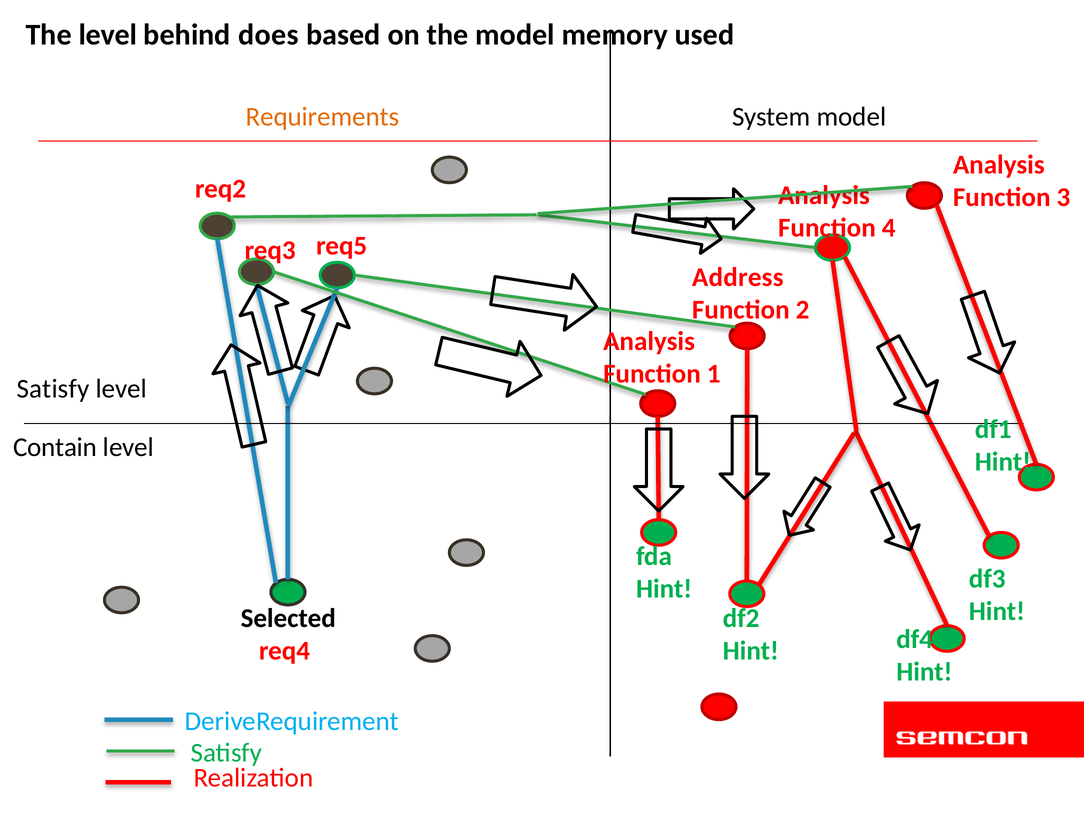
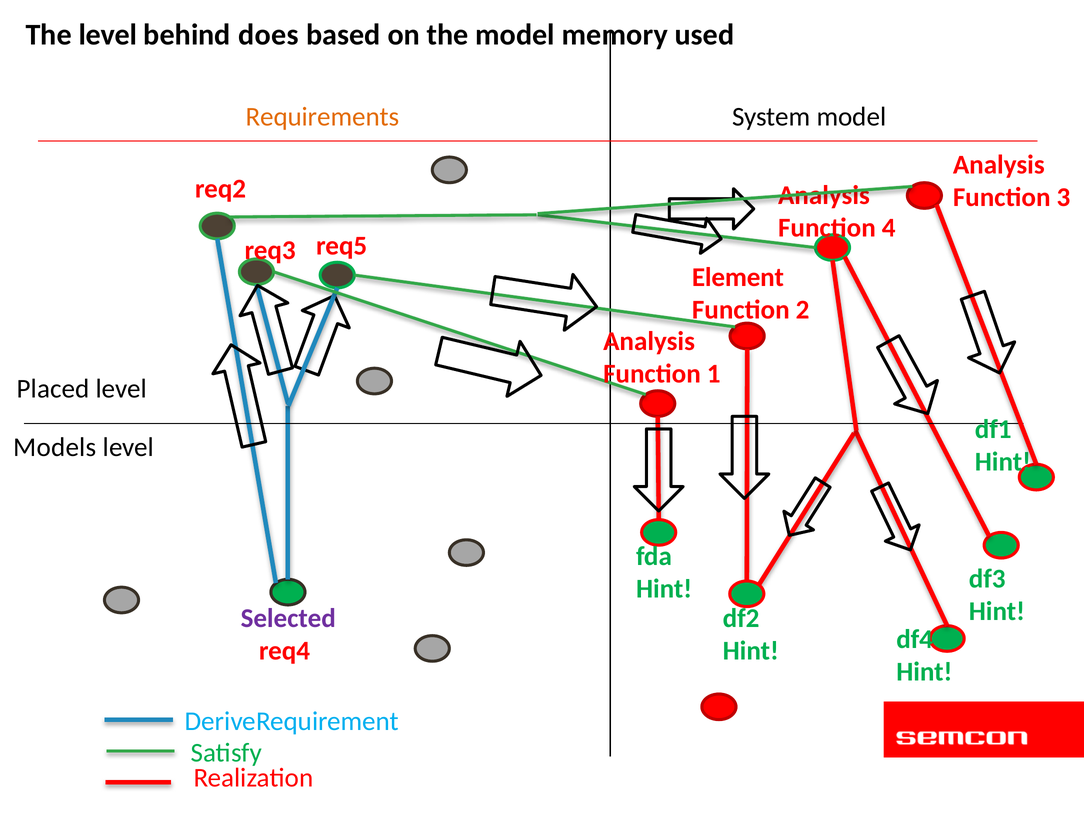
Address: Address -> Element
Satisfy at (53, 389): Satisfy -> Placed
Contain: Contain -> Models
Selected colour: black -> purple
